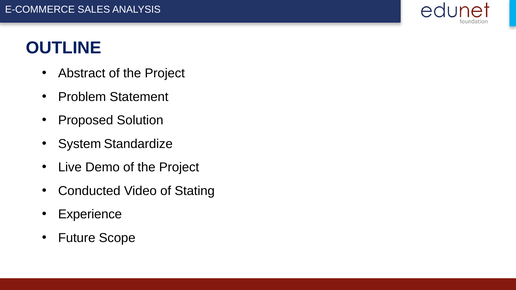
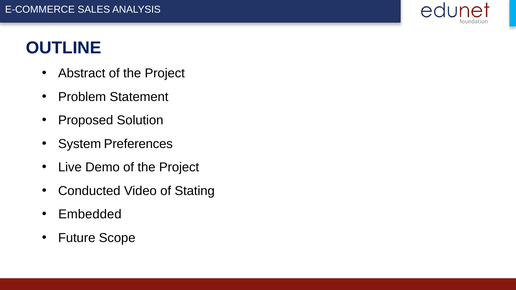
Standardize: Standardize -> Preferences
Experience: Experience -> Embedded
